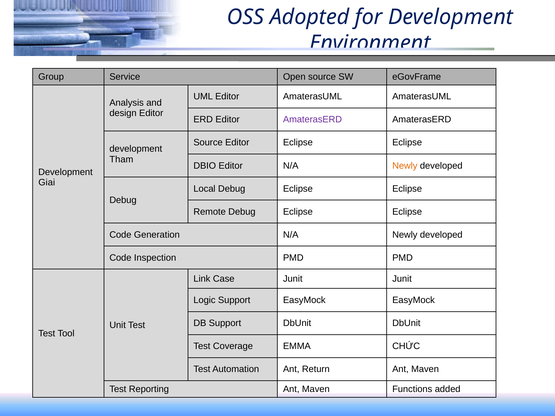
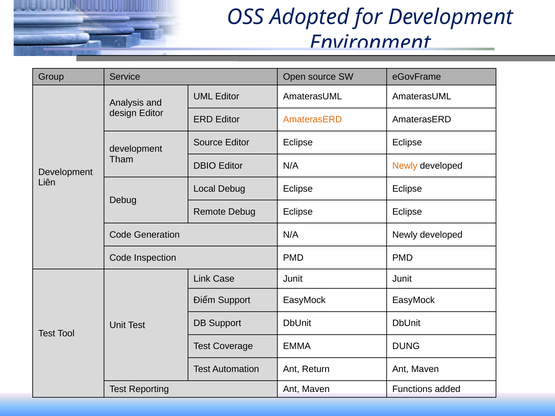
AmaterasERD at (313, 120) colour: purple -> orange
Giai: Giai -> Liên
Logic: Logic -> Điểm
CHỨC: CHỨC -> DUNG
